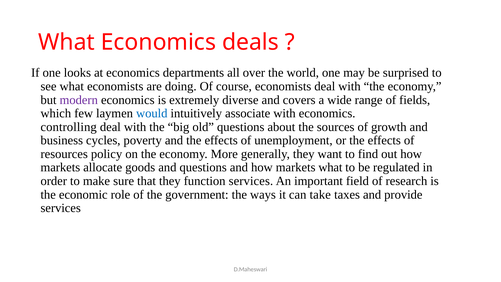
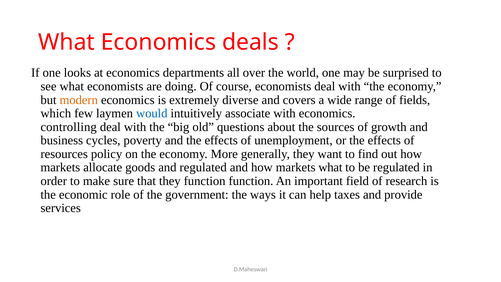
modern colour: purple -> orange
and questions: questions -> regulated
function services: services -> function
take: take -> help
